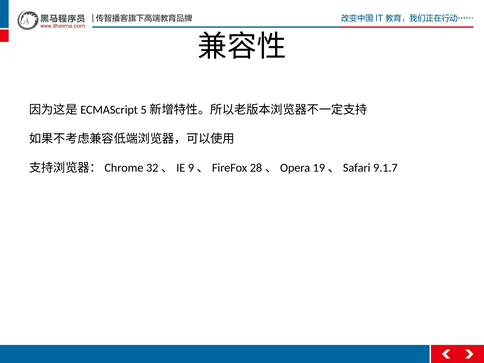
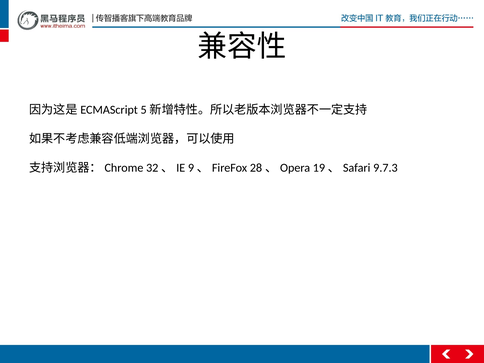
9.1.7: 9.1.7 -> 9.7.3
